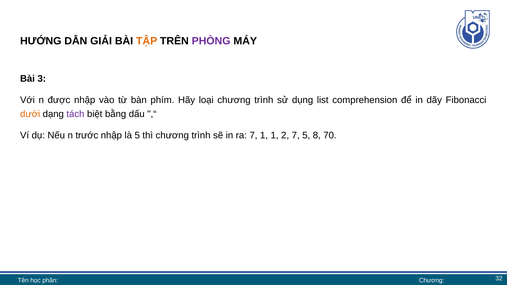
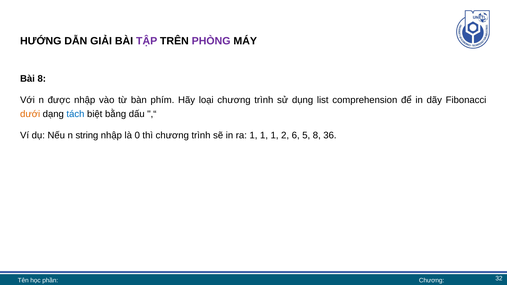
TẬP colour: orange -> purple
Bài 3: 3 -> 8
tách colour: purple -> blue
trước: trước -> string
là 5: 5 -> 0
ra 7: 7 -> 1
2 7: 7 -> 6
70: 70 -> 36
